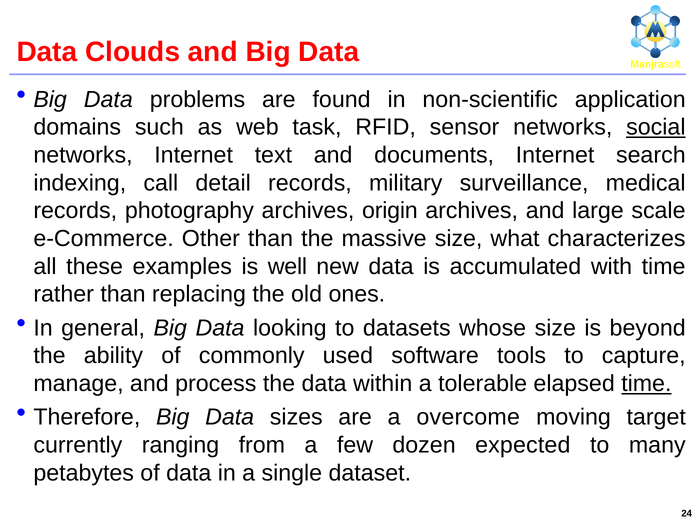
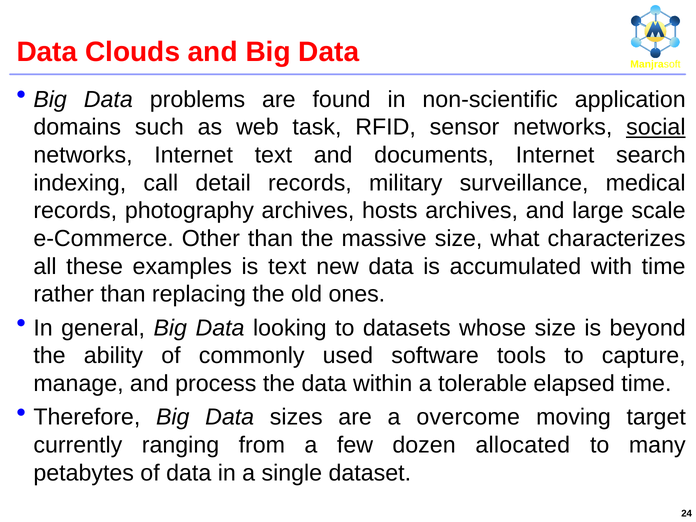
origin: origin -> hosts
is well: well -> text
time at (646, 384) underline: present -> none
expected: expected -> allocated
